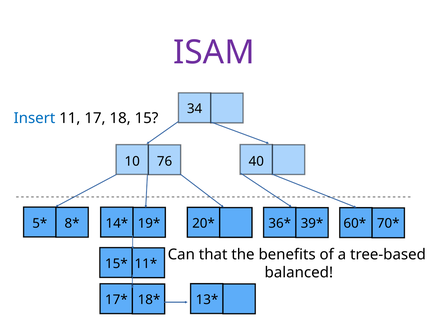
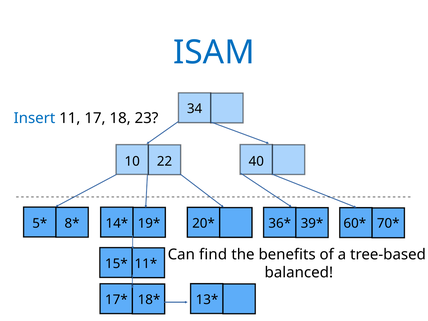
ISAM colour: purple -> blue
15: 15 -> 23
76: 76 -> 22
that: that -> find
